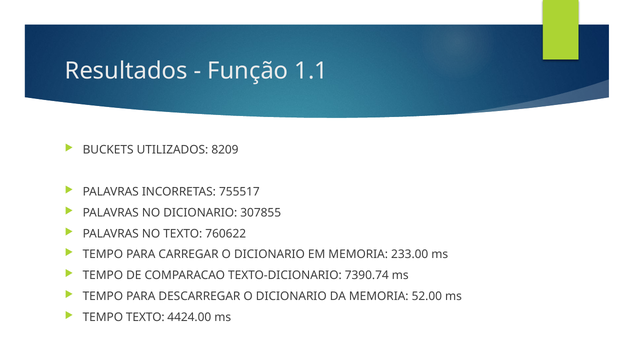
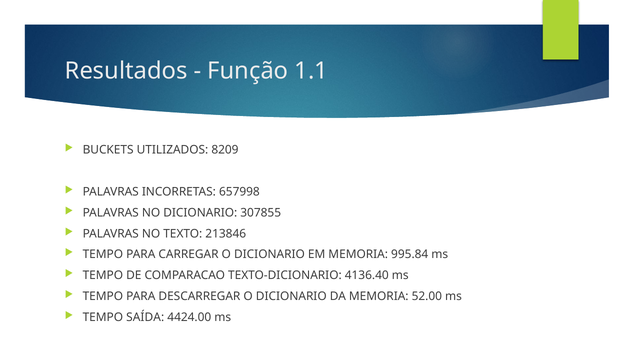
755517: 755517 -> 657998
760622: 760622 -> 213846
233.00: 233.00 -> 995.84
7390.74: 7390.74 -> 4136.40
TEMPO TEXTO: TEXTO -> SAÍDA
